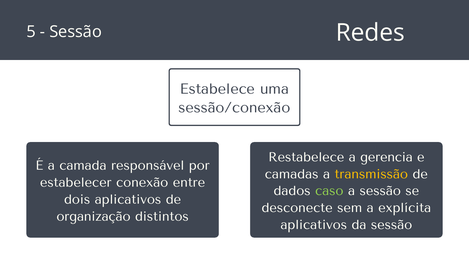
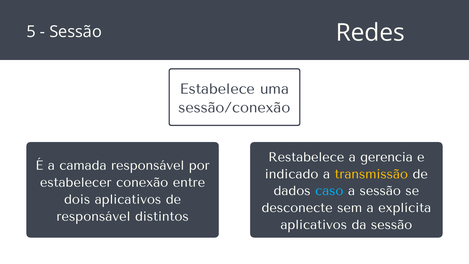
camadas: camadas -> indicado
caso colour: light green -> light blue
organização at (93, 216): organização -> responsável
